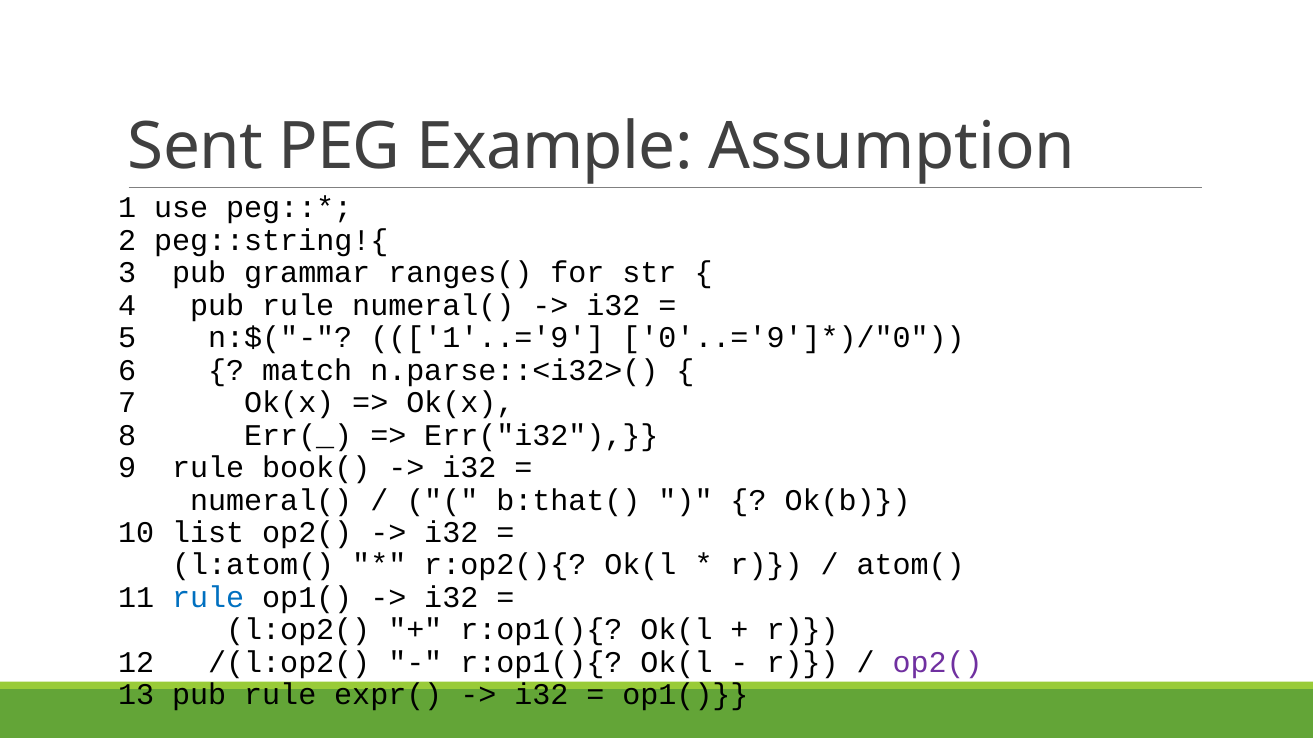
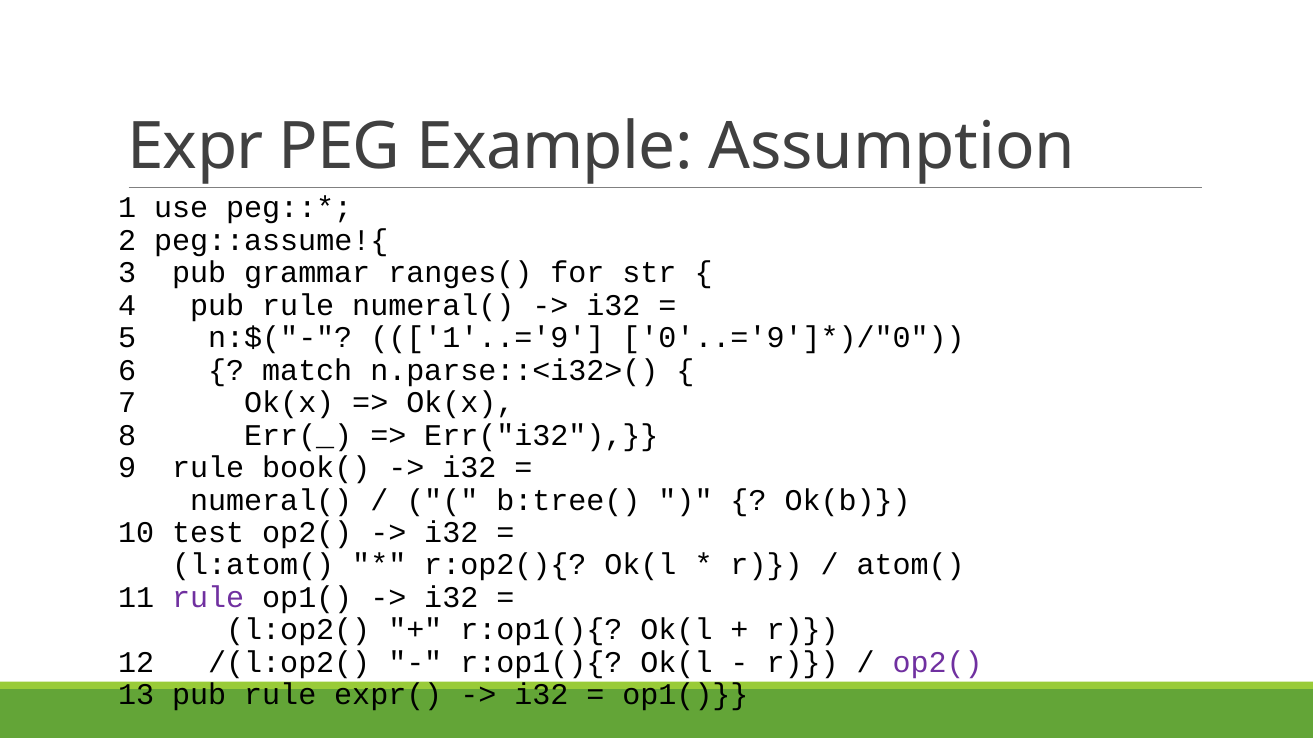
Sent: Sent -> Expr
peg::string!{: peg::string!{ -> peg::assume!{
b:that(: b:that( -> b:tree(
list: list -> test
rule at (208, 598) colour: blue -> purple
